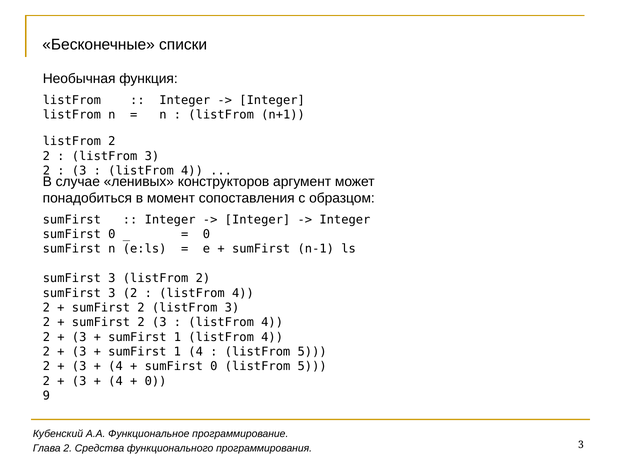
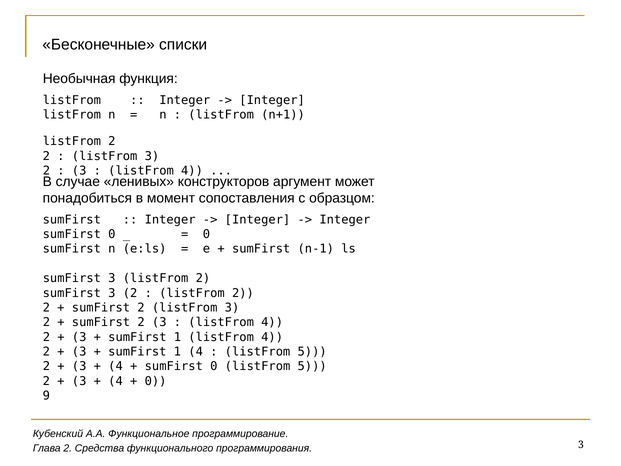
4 at (243, 293): 4 -> 2
